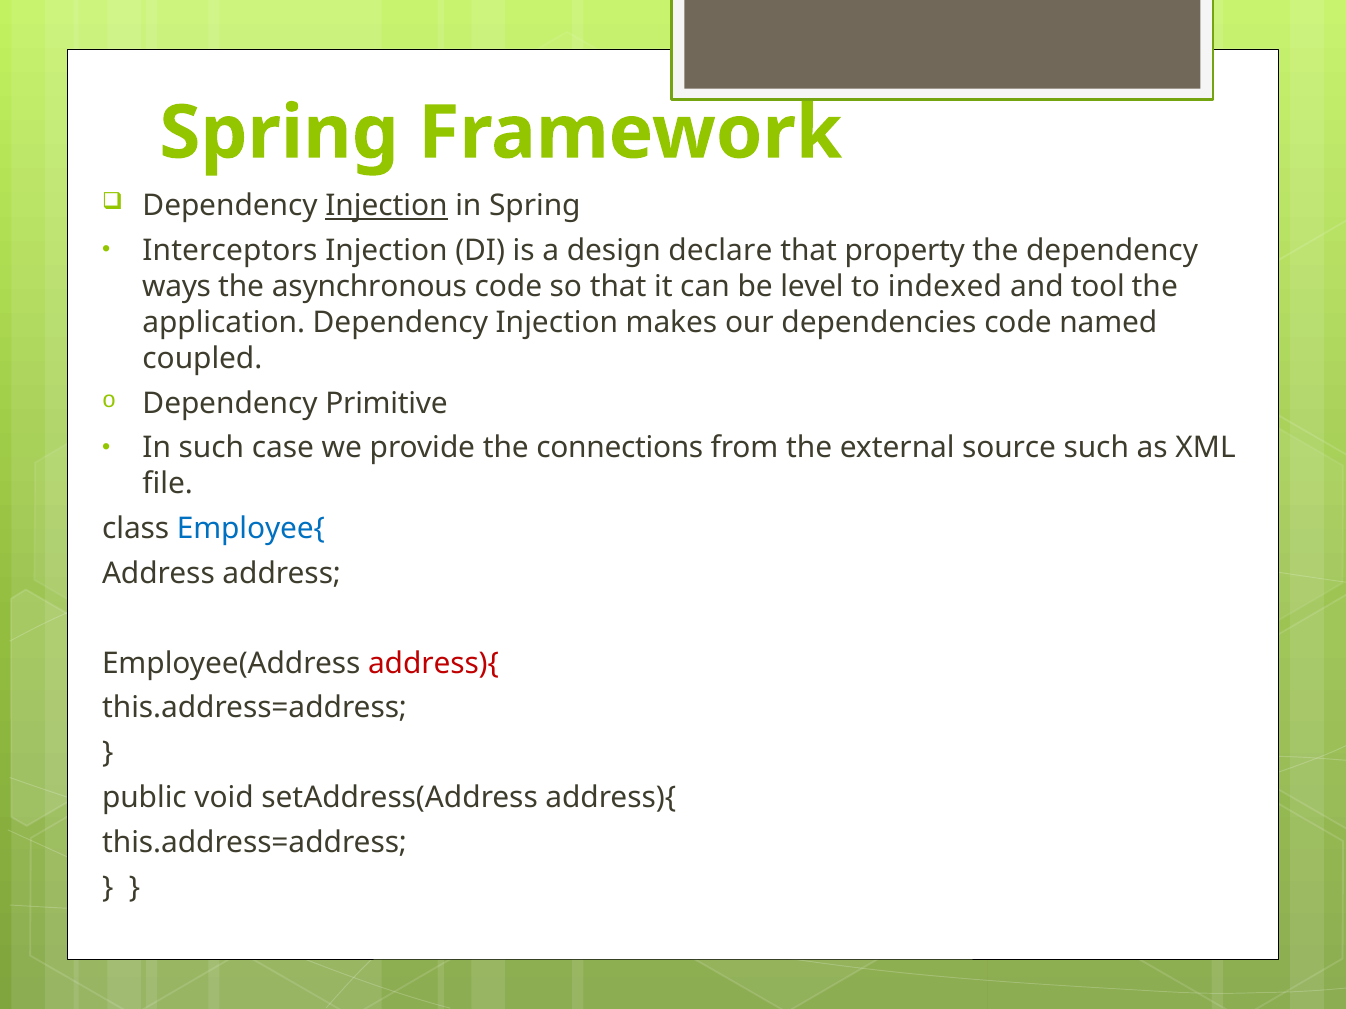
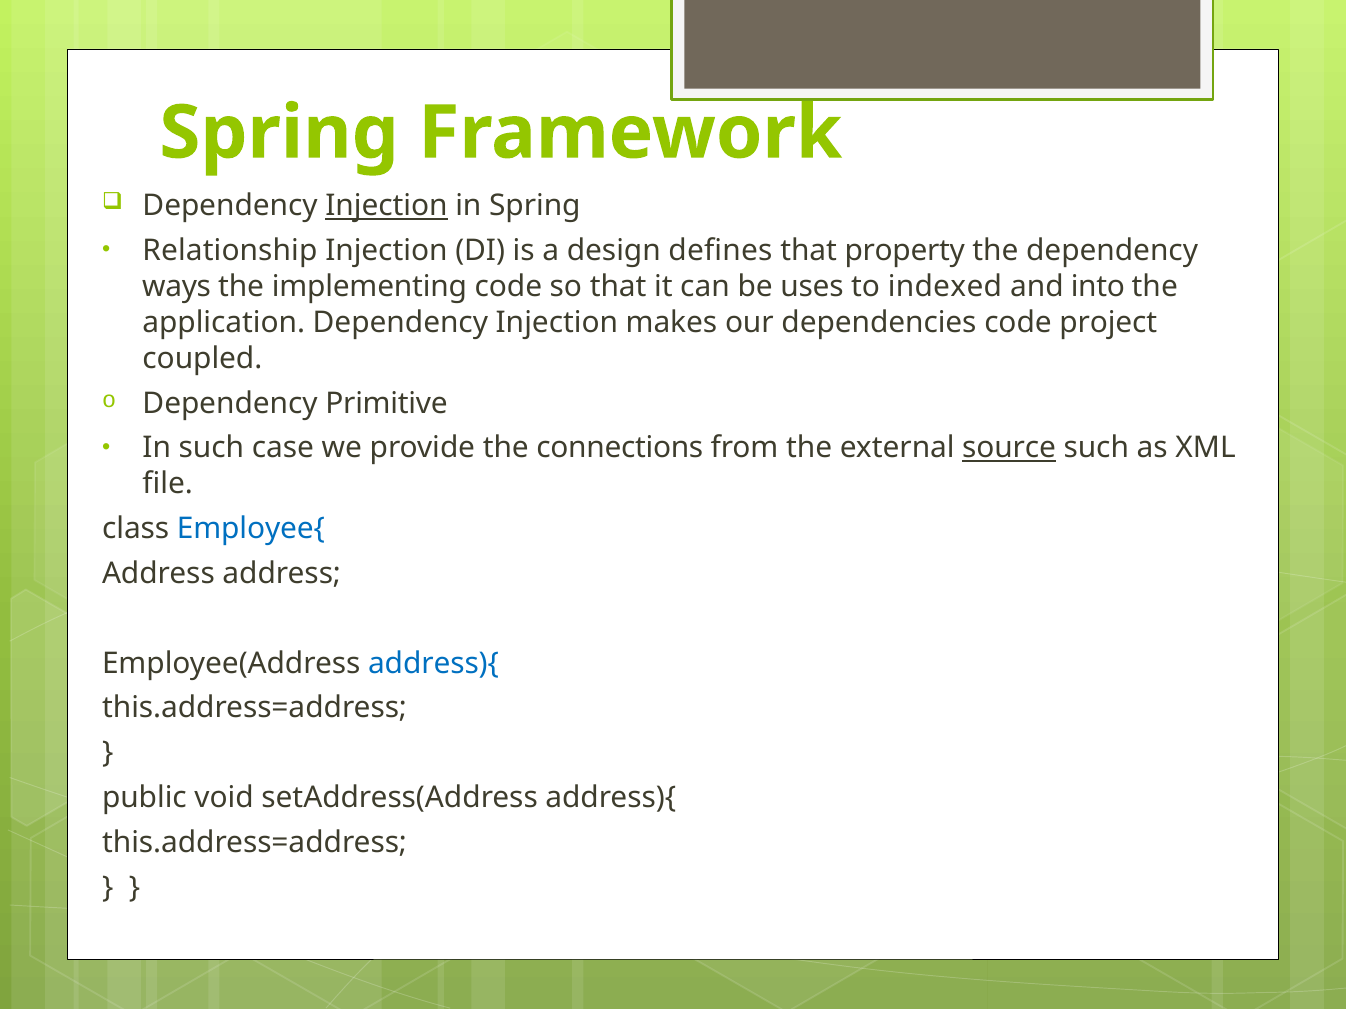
Interceptors: Interceptors -> Relationship
declare: declare -> defines
asynchronous: asynchronous -> implementing
level: level -> uses
tool: tool -> into
named: named -> project
source underline: none -> present
address){ at (434, 664) colour: red -> blue
